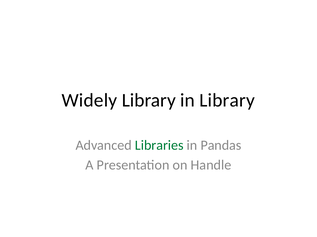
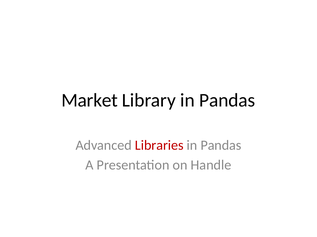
Widely: Widely -> Market
Library in Library: Library -> Pandas
Libraries colour: green -> red
